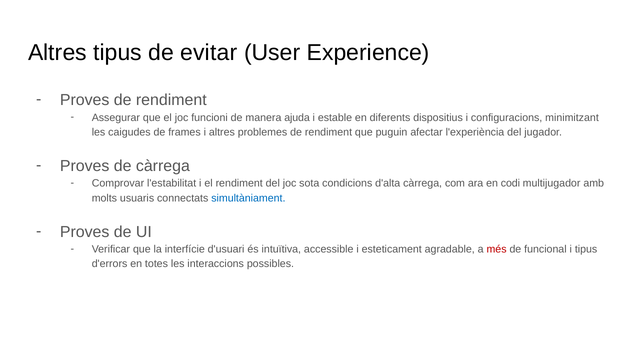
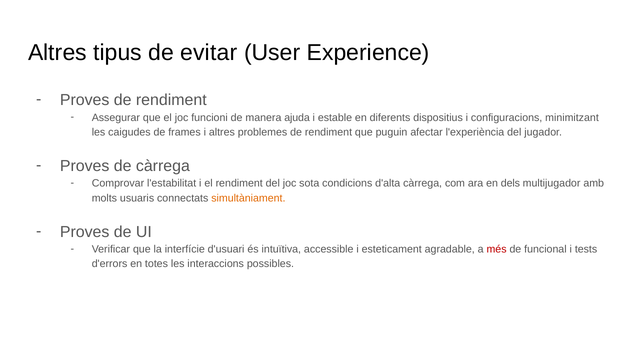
codi: codi -> dels
simultàniament colour: blue -> orange
i tipus: tipus -> tests
